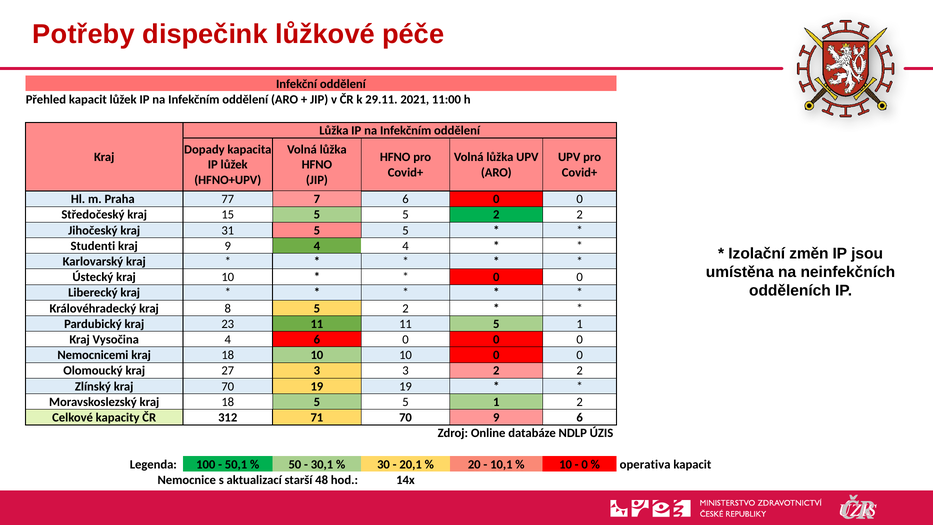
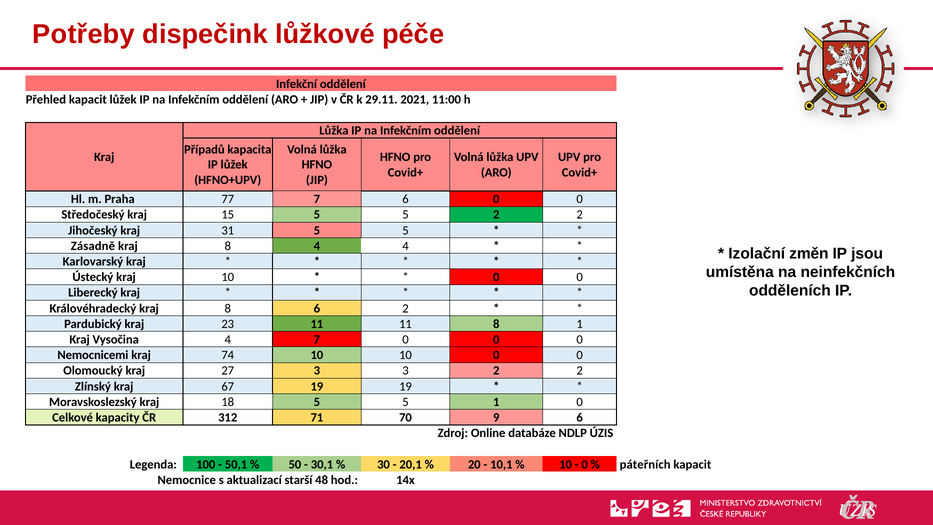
Dopady: Dopady -> Případů
Studenti: Studenti -> Zásadně
9 at (228, 246): 9 -> 8
8 5: 5 -> 6
11 5: 5 -> 8
4 6: 6 -> 7
18 at (228, 355): 18 -> 74
kraj 70: 70 -> 67
1 2: 2 -> 0
operativa: operativa -> páteřních
